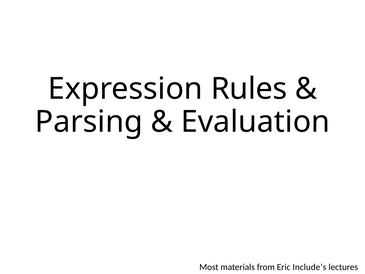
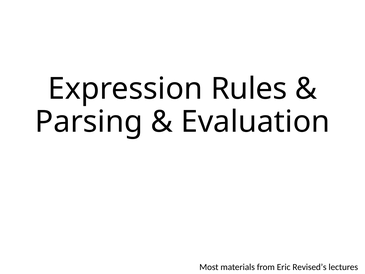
Include’s: Include’s -> Revised’s
